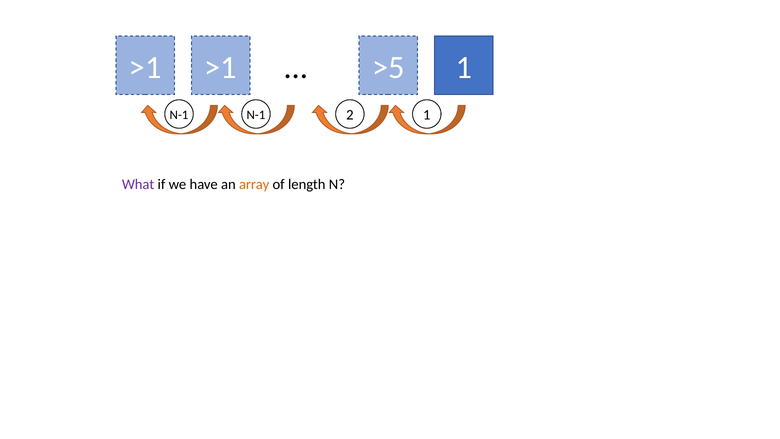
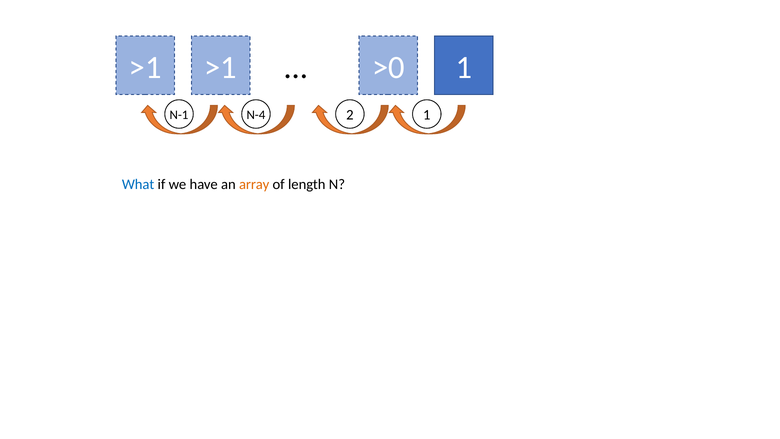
>5: >5 -> >0
N-1 at (256, 115): N-1 -> N-4
What colour: purple -> blue
